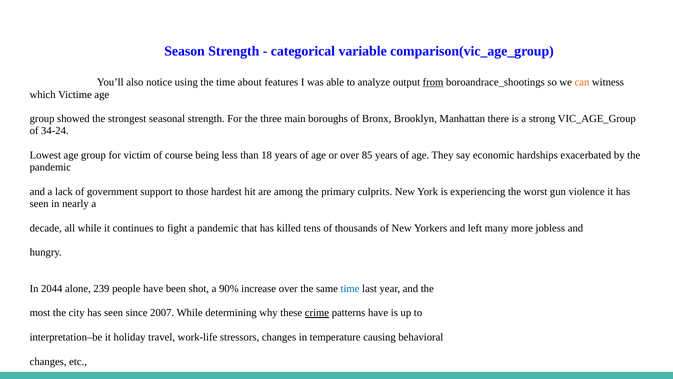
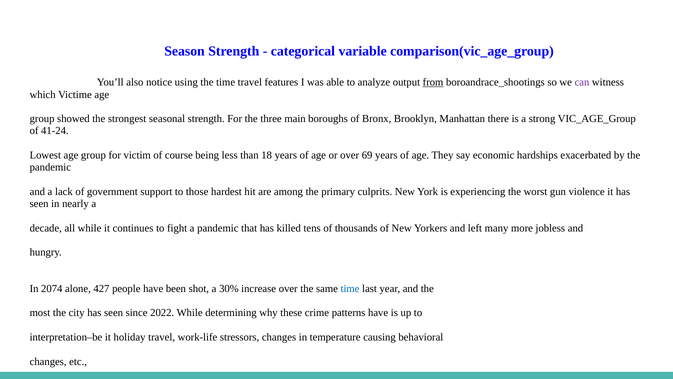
time about: about -> travel
can colour: orange -> purple
34-24: 34-24 -> 41-24
85: 85 -> 69
2044: 2044 -> 2074
239: 239 -> 427
90%: 90% -> 30%
2007: 2007 -> 2022
crime underline: present -> none
